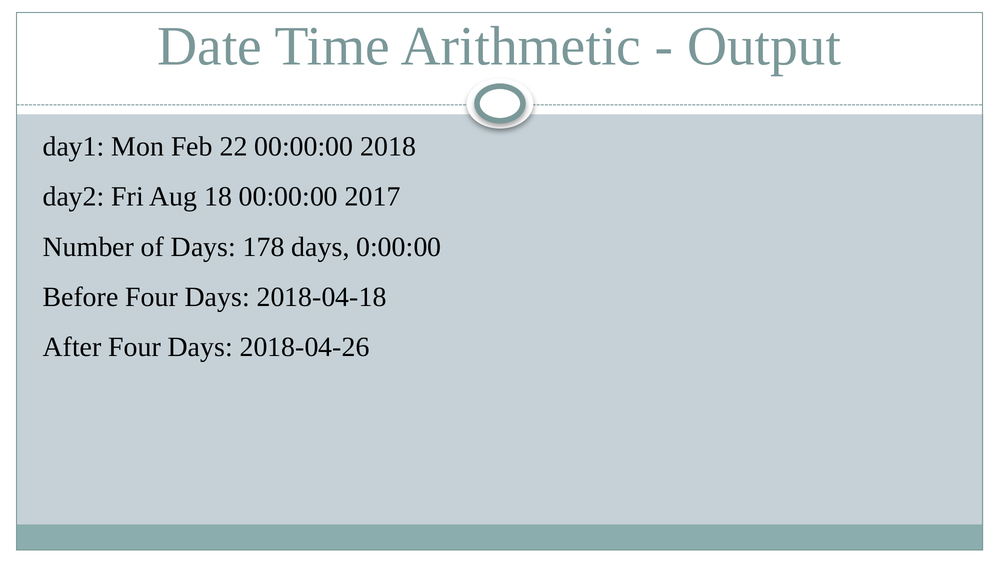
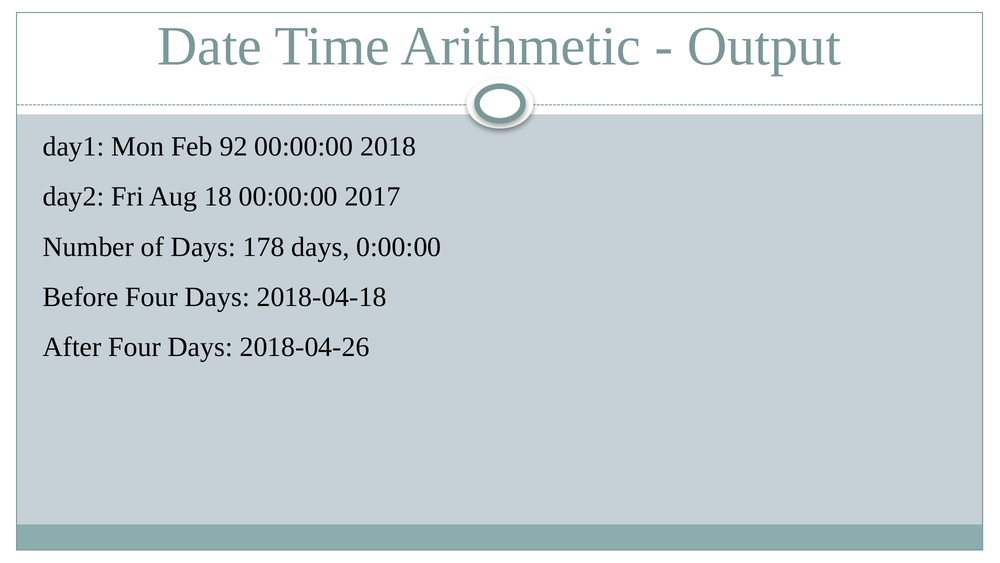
22: 22 -> 92
